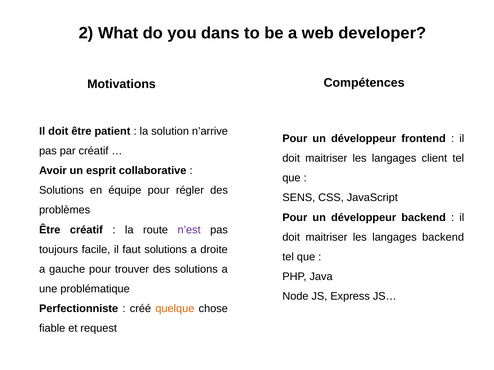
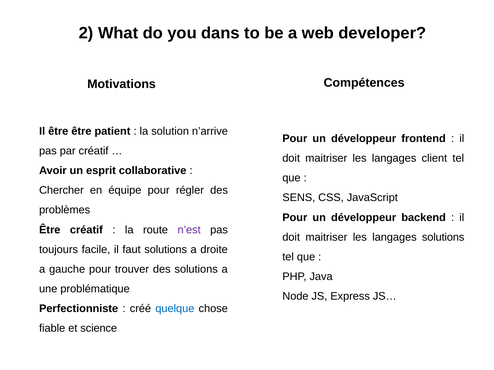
doit at (58, 131): doit -> être
Solutions at (61, 191): Solutions -> Chercher
langages backend: backend -> solutions
quelque colour: orange -> blue
request: request -> science
